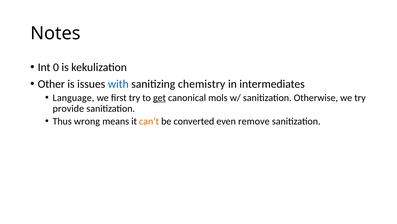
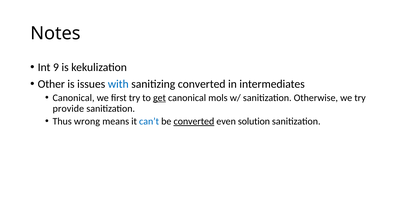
0: 0 -> 9
sanitizing chemistry: chemistry -> converted
Language at (74, 97): Language -> Canonical
can’t colour: orange -> blue
converted at (194, 121) underline: none -> present
remove: remove -> solution
